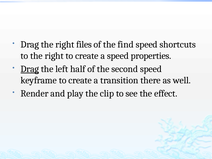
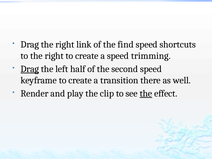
files: files -> link
properties: properties -> trimming
the at (146, 93) underline: none -> present
